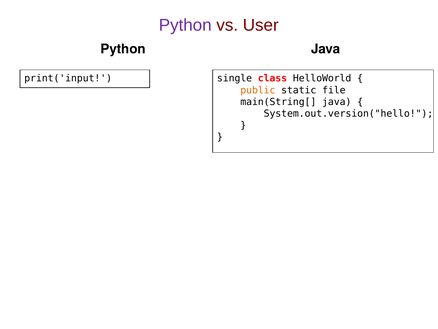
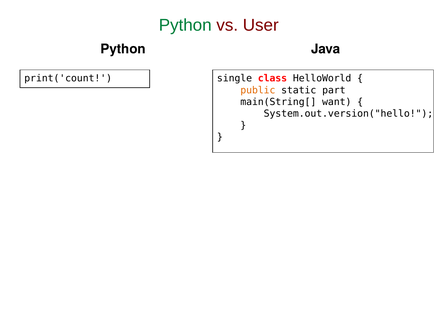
Python at (185, 25) colour: purple -> green
print('input: print('input -> print('count
file: file -> part
main(String[ java: java -> want
